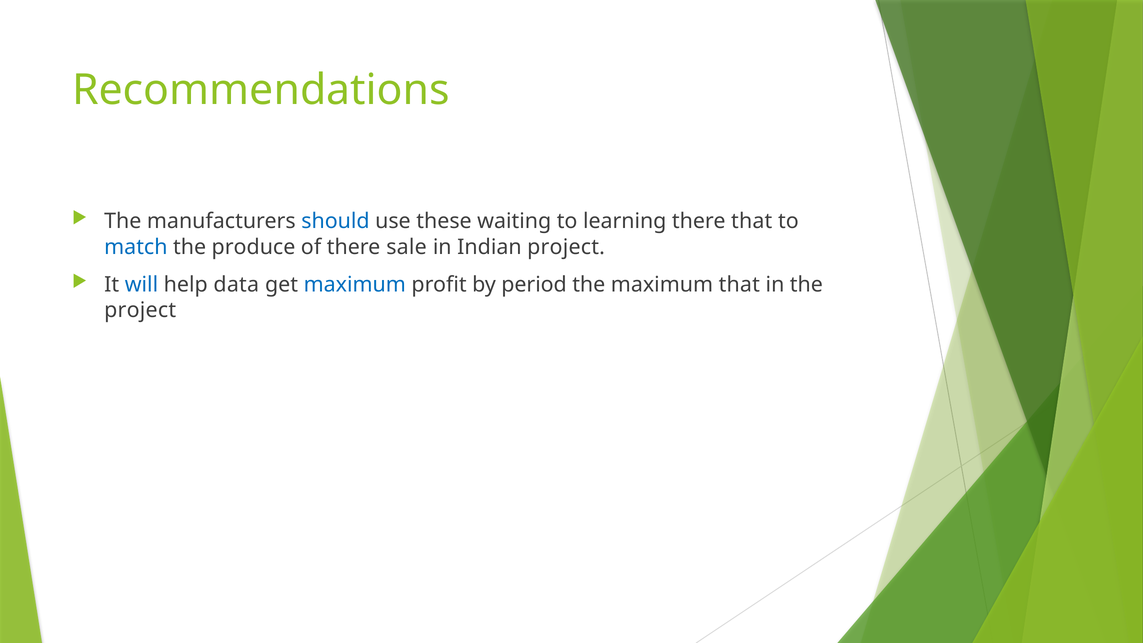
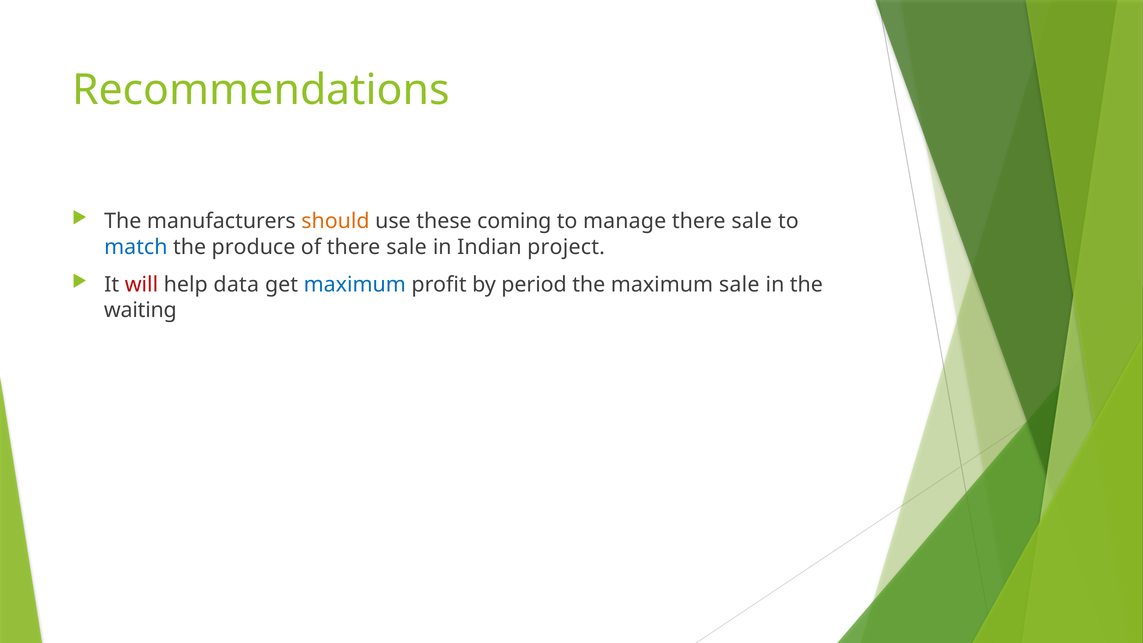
should colour: blue -> orange
waiting: waiting -> coming
learning: learning -> manage
that at (752, 221): that -> sale
will colour: blue -> red
maximum that: that -> sale
project at (140, 310): project -> waiting
